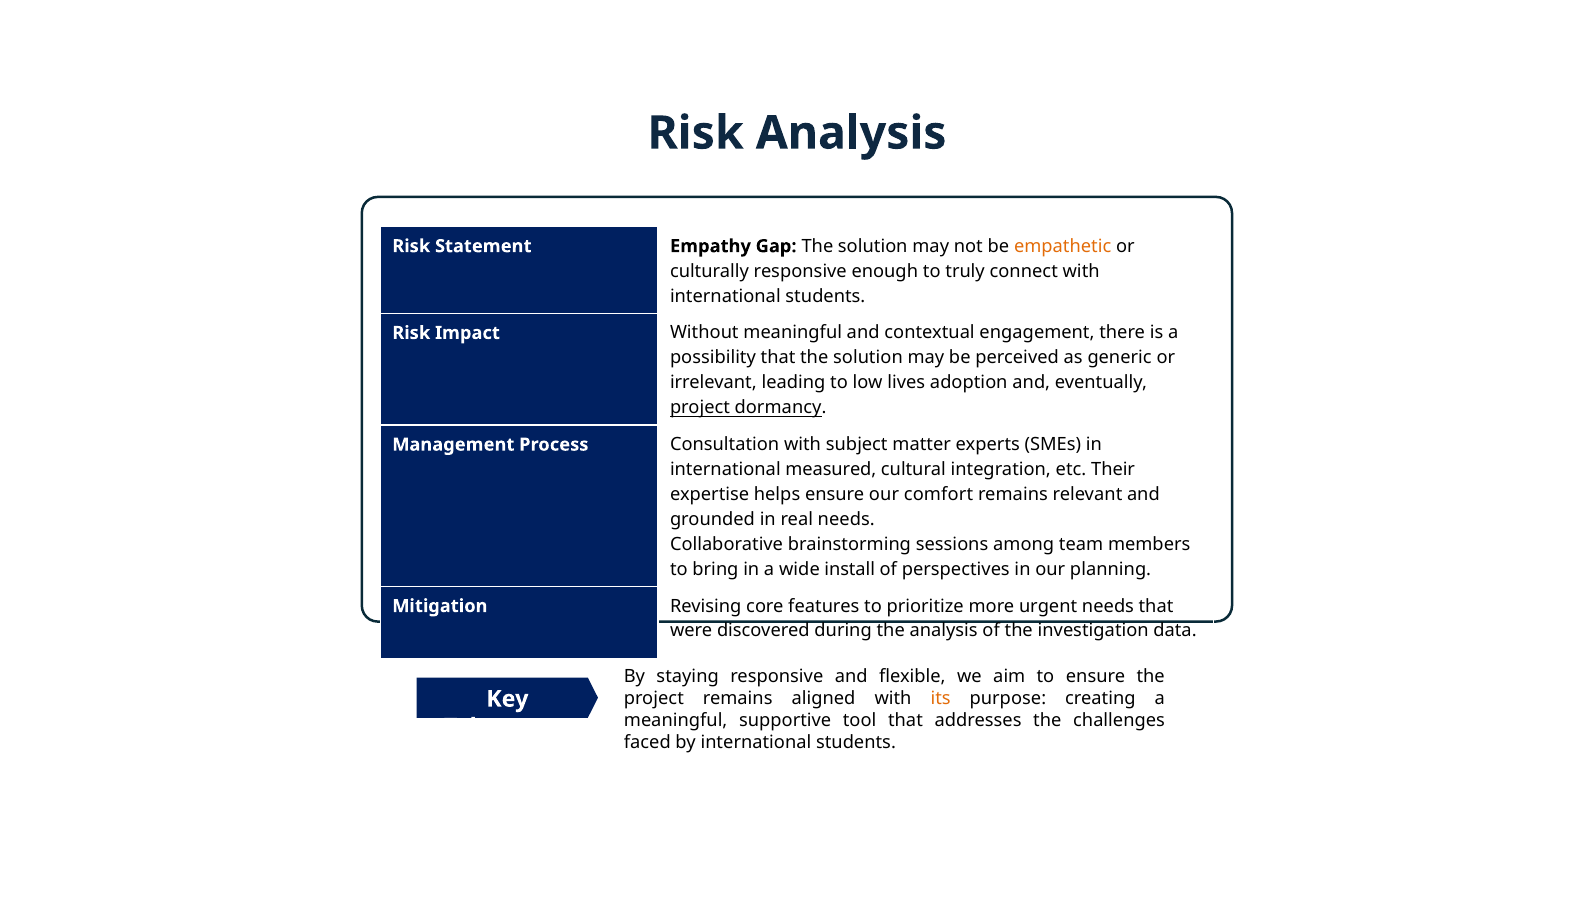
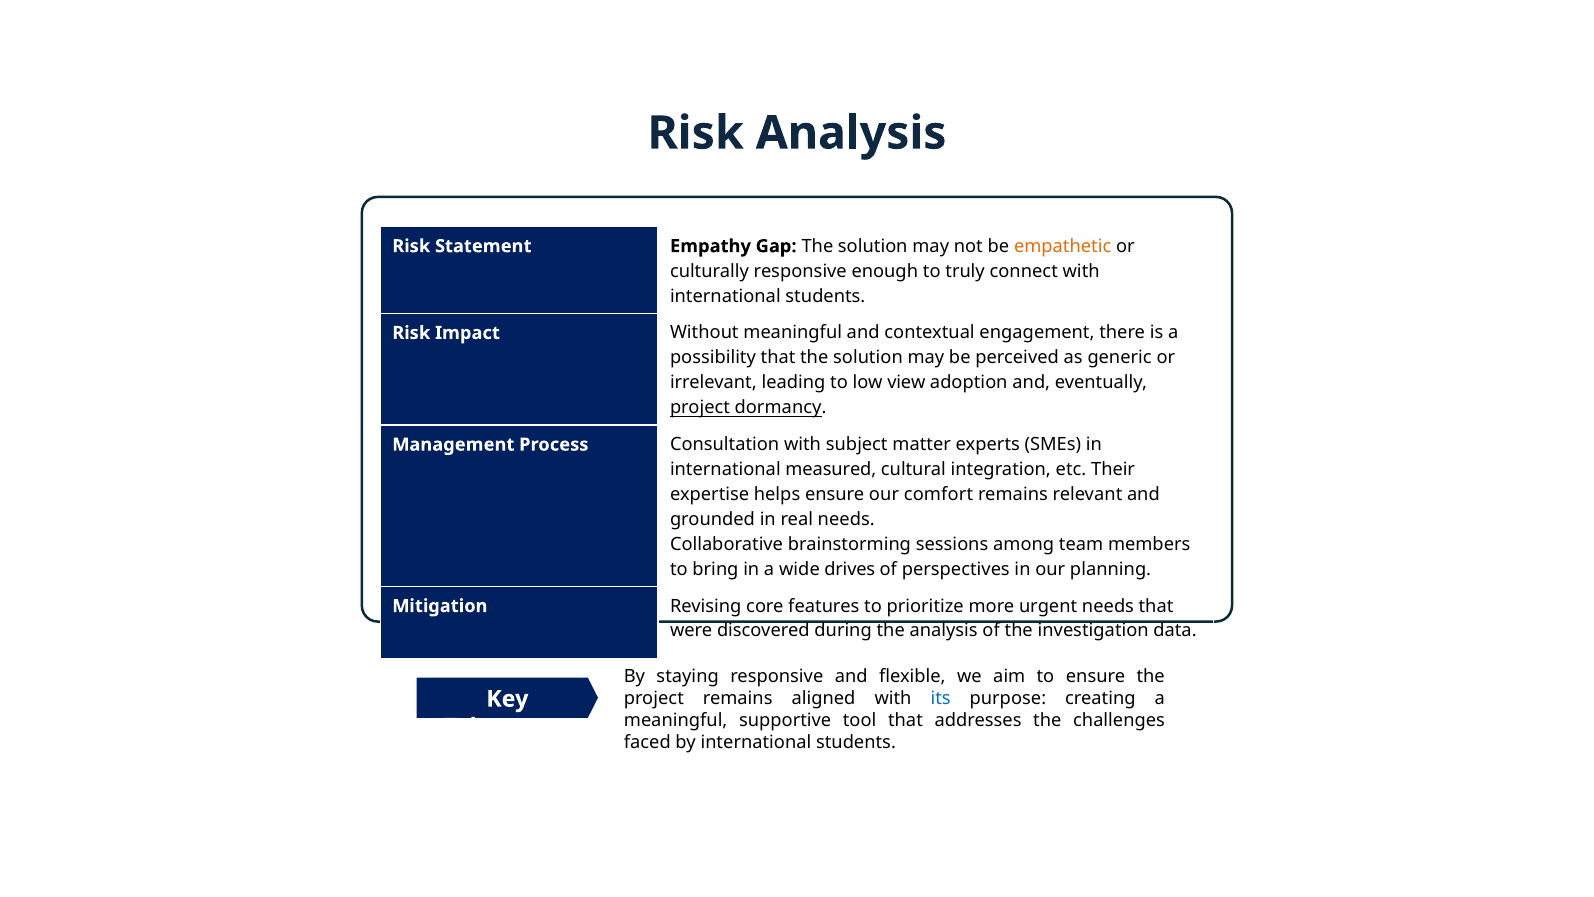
lives: lives -> view
install: install -> drives
its colour: orange -> blue
